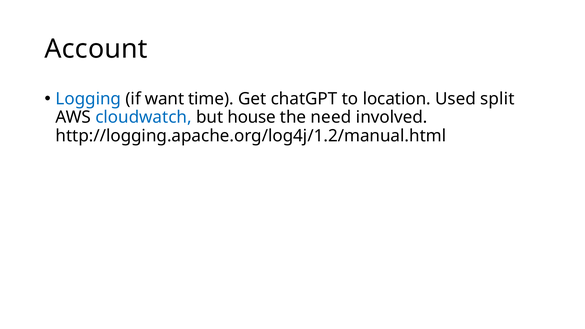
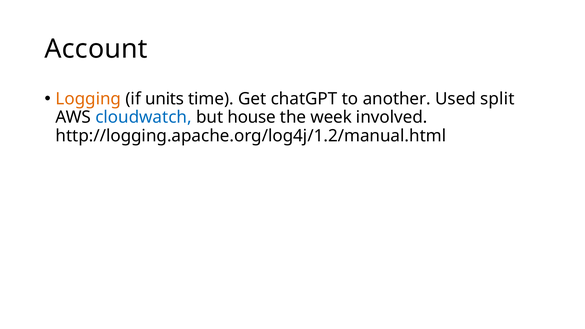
Logging colour: blue -> orange
want: want -> units
location: location -> another
need: need -> week
